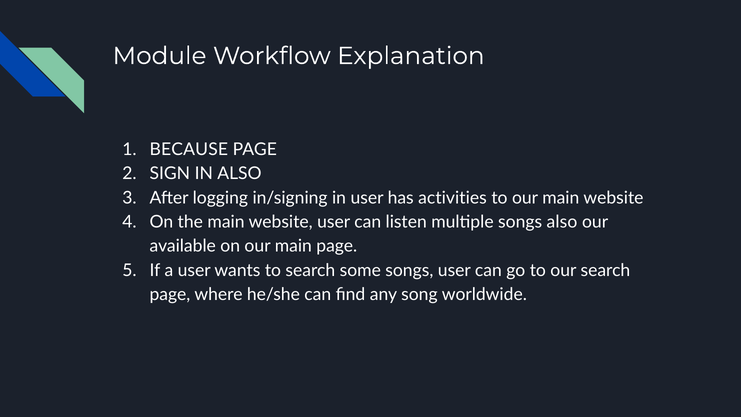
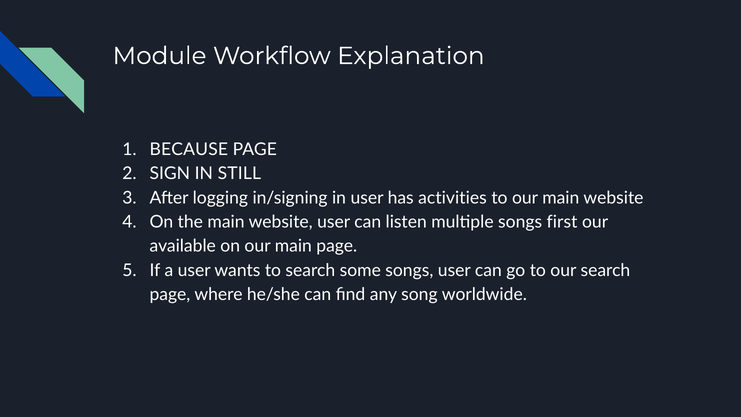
IN ALSO: ALSO -> STILL
songs also: also -> first
